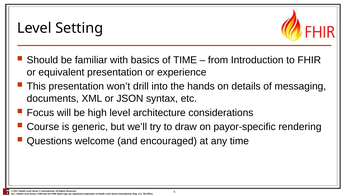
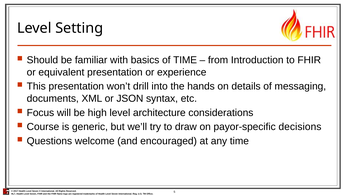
rendering: rendering -> decisions
